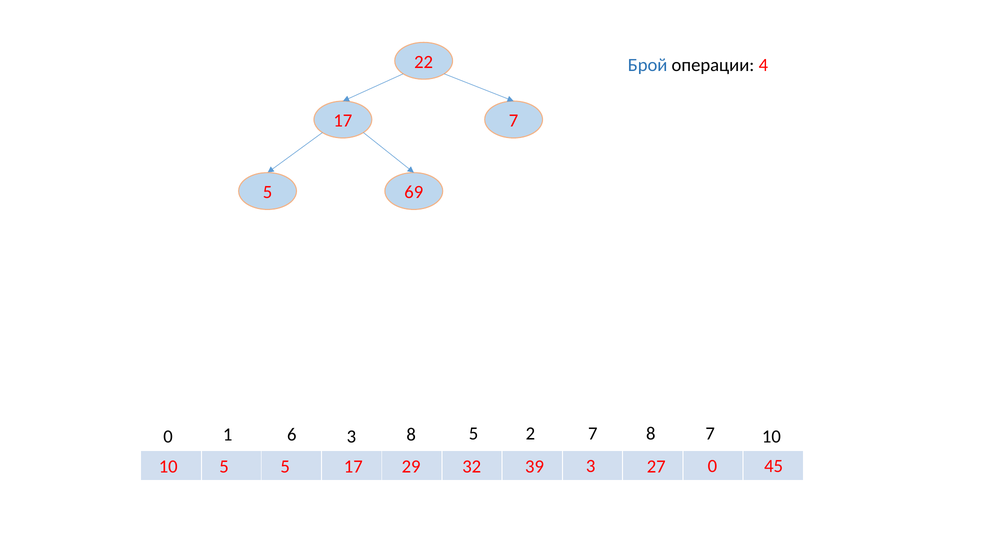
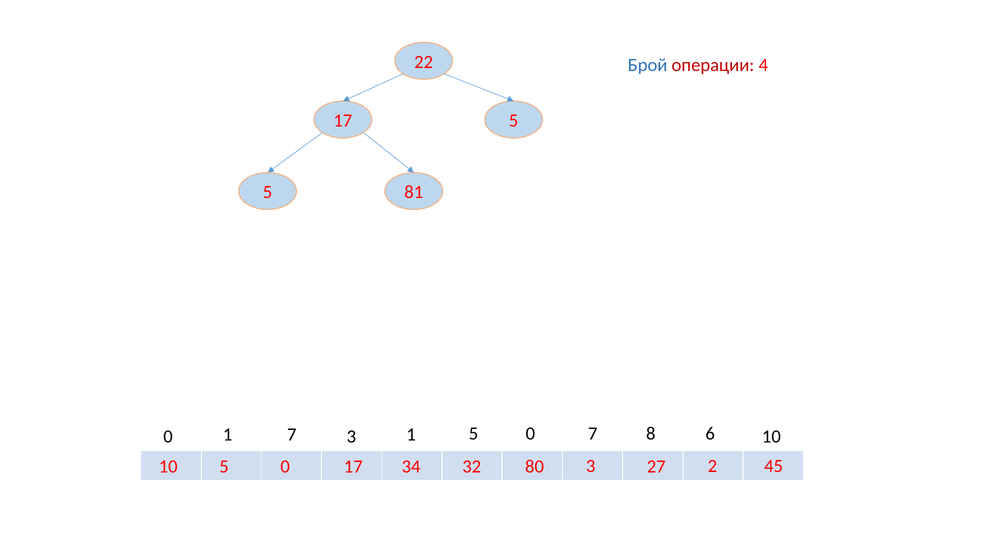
операции colour: black -> red
17 7: 7 -> 5
69: 69 -> 81
8 7: 7 -> 6
1 6: 6 -> 7
3 8: 8 -> 1
2 at (530, 434): 2 -> 0
27 0: 0 -> 2
29: 29 -> 34
39: 39 -> 80
5 at (285, 467): 5 -> 0
